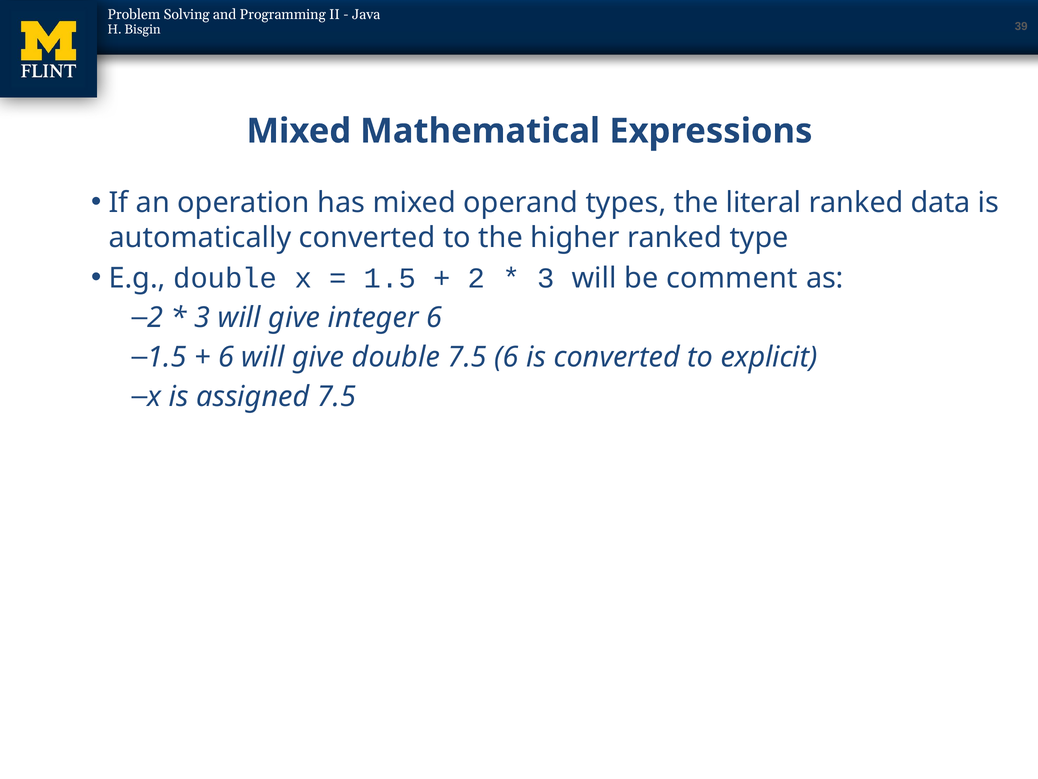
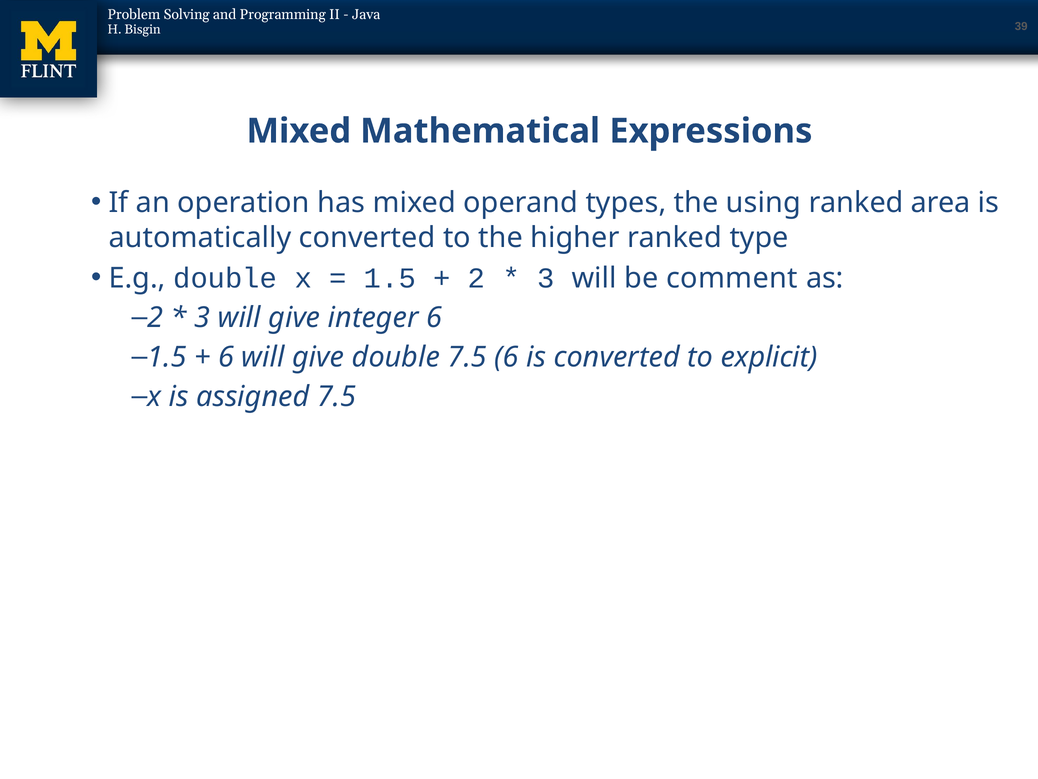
literal: literal -> using
data: data -> area
